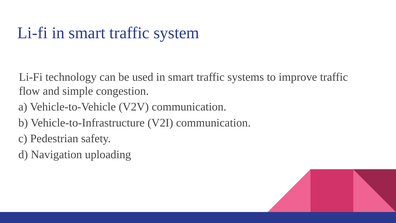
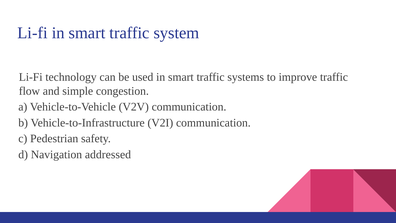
uploading: uploading -> addressed
